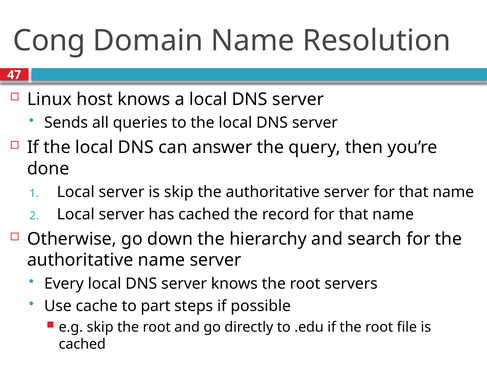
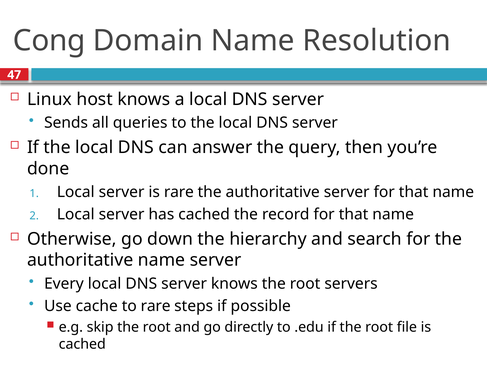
is skip: skip -> rare
to part: part -> rare
